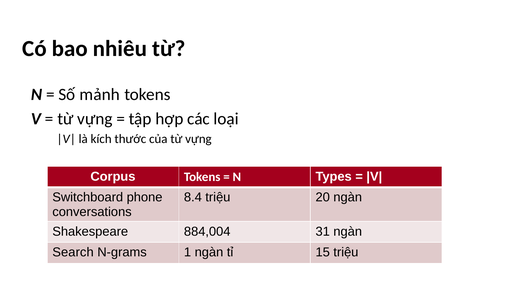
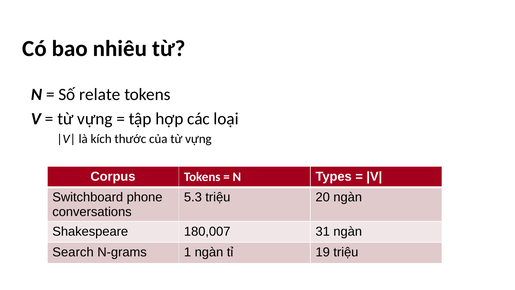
mảnh: mảnh -> relate
8.4: 8.4 -> 5.3
884,004: 884,004 -> 180,007
15: 15 -> 19
